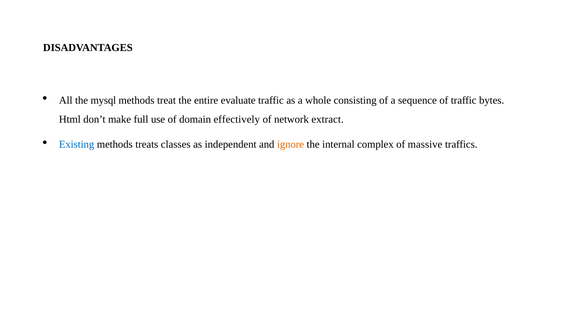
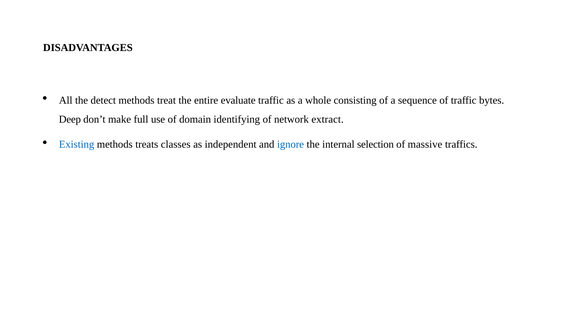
mysql: mysql -> detect
Html: Html -> Deep
effectively: effectively -> identifying
ignore colour: orange -> blue
complex: complex -> selection
